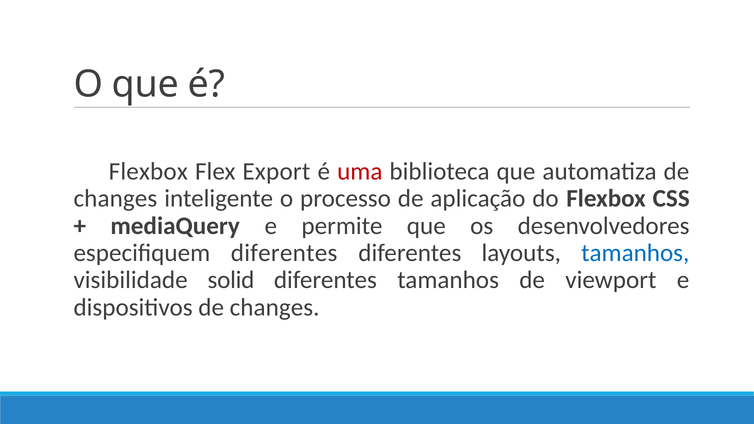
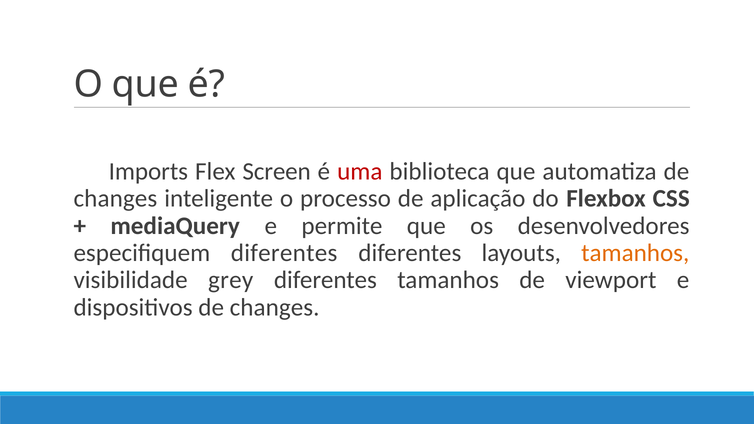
Flexbox at (148, 172): Flexbox -> Imports
Export: Export -> Screen
tamanhos at (635, 253) colour: blue -> orange
solid: solid -> grey
